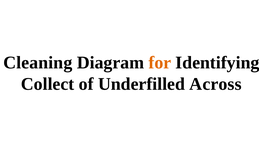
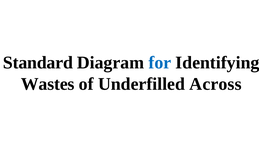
Cleaning: Cleaning -> Standard
for colour: orange -> blue
Collect: Collect -> Wastes
